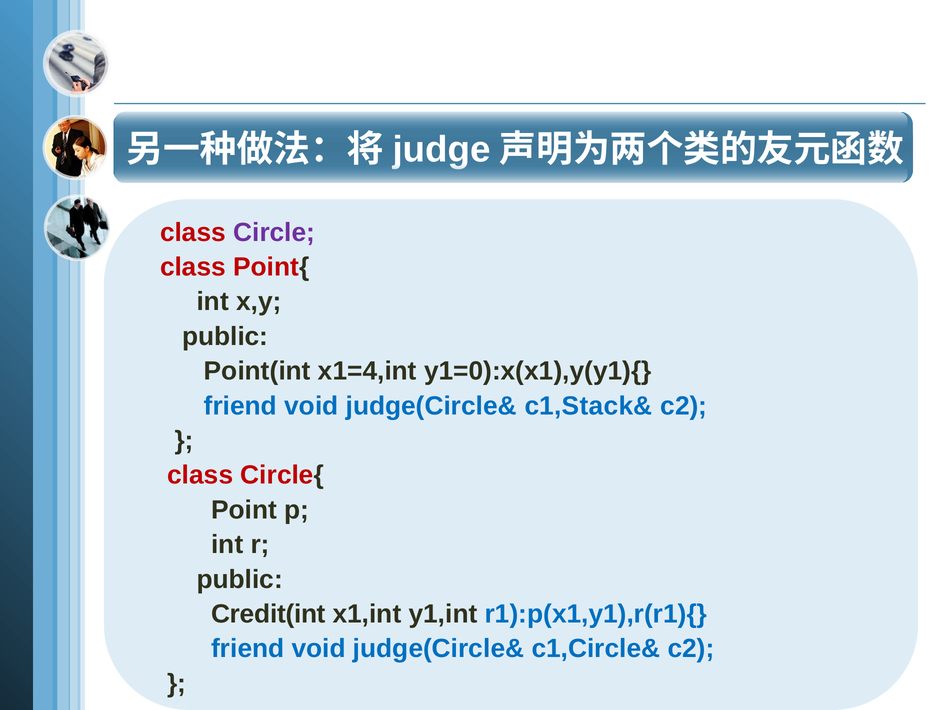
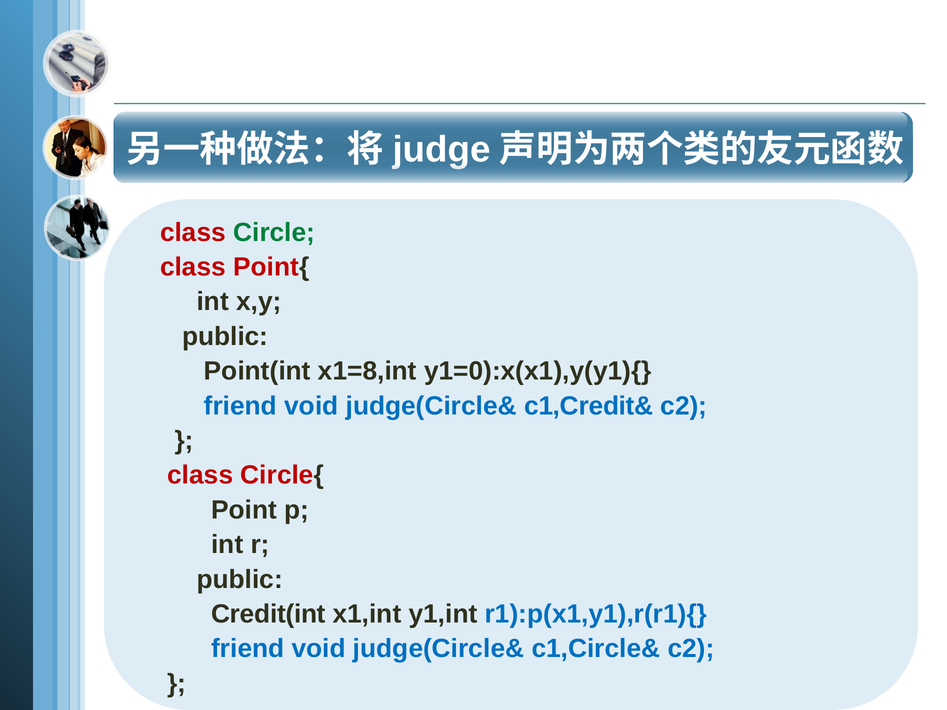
Circle colour: purple -> green
x1=4,int: x1=4,int -> x1=8,int
c1,Stack&: c1,Stack& -> c1,Credit&
